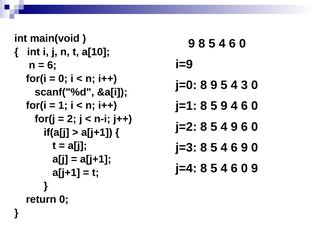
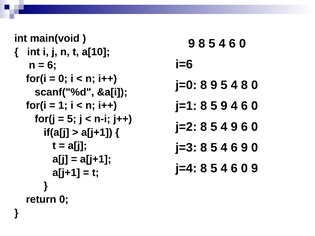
i=9: i=9 -> i=6
4 3: 3 -> 8
2 at (72, 119): 2 -> 5
